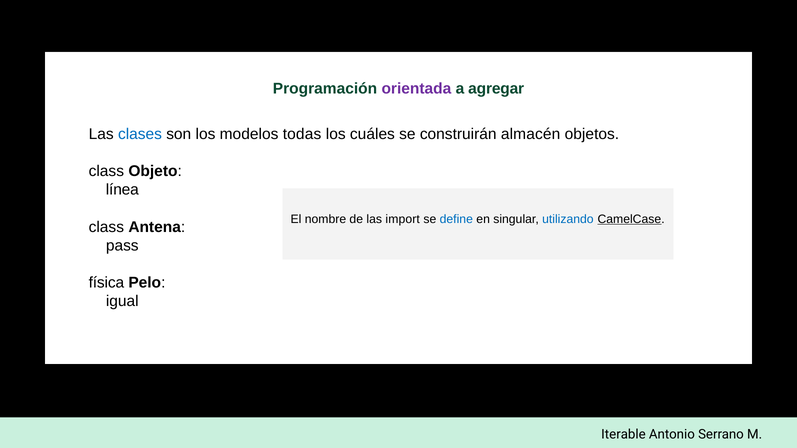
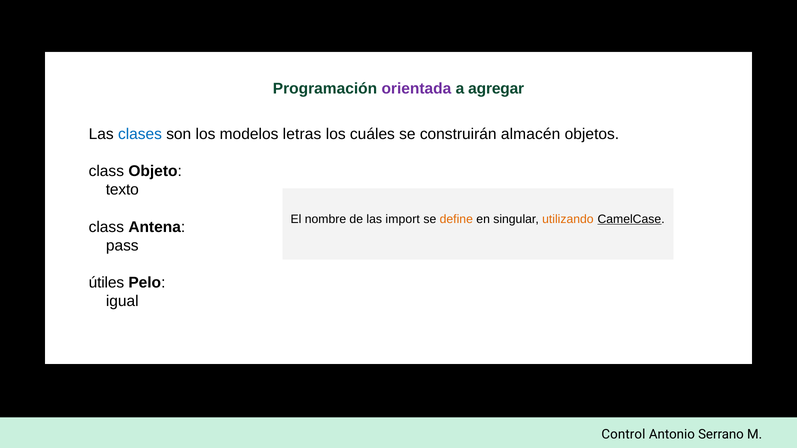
todas: todas -> letras
línea: línea -> texto
define colour: blue -> orange
utilizando colour: blue -> orange
física: física -> útiles
Iterable: Iterable -> Control
